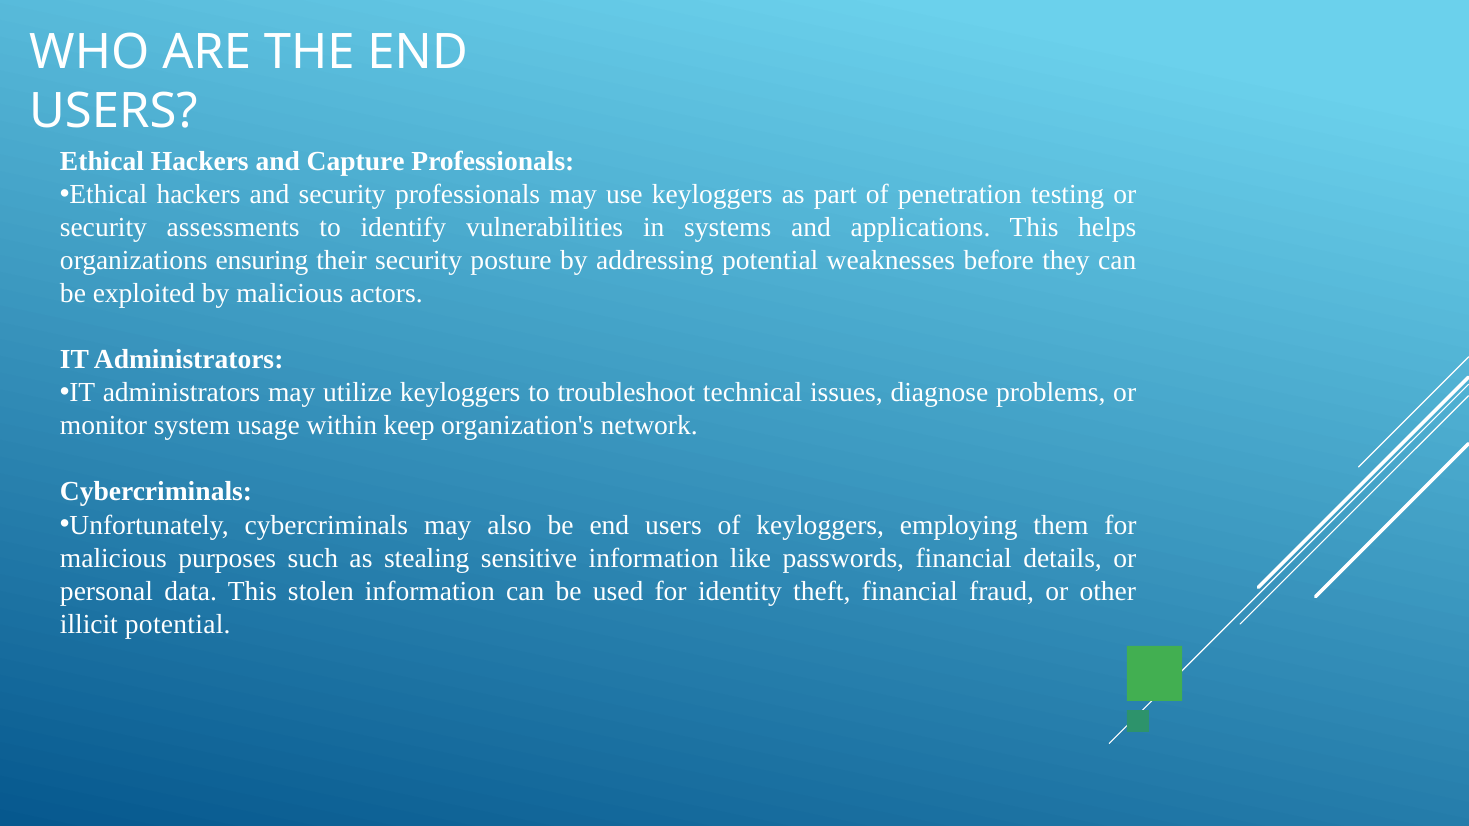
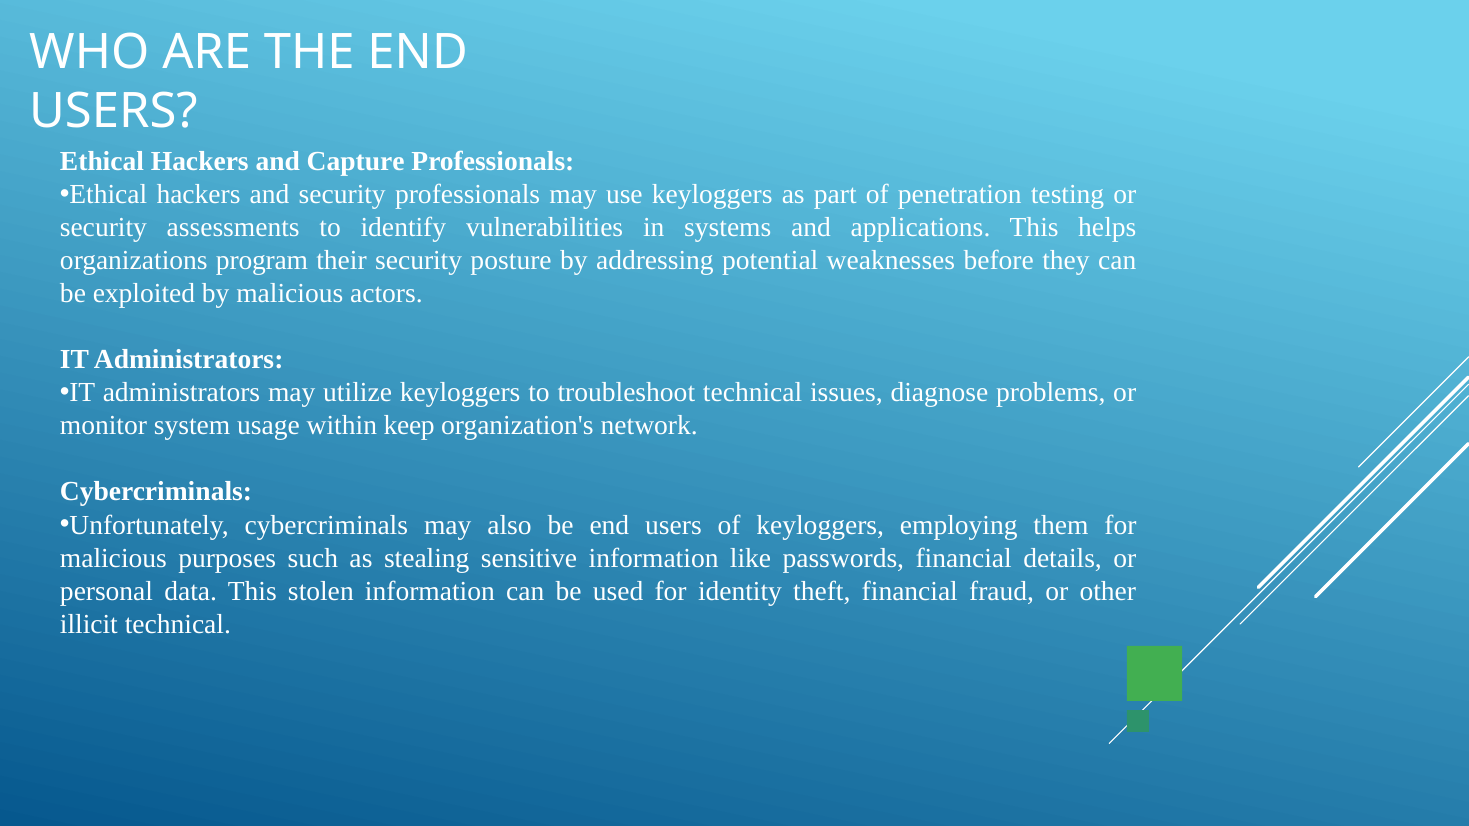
ensuring: ensuring -> program
illicit potential: potential -> technical
